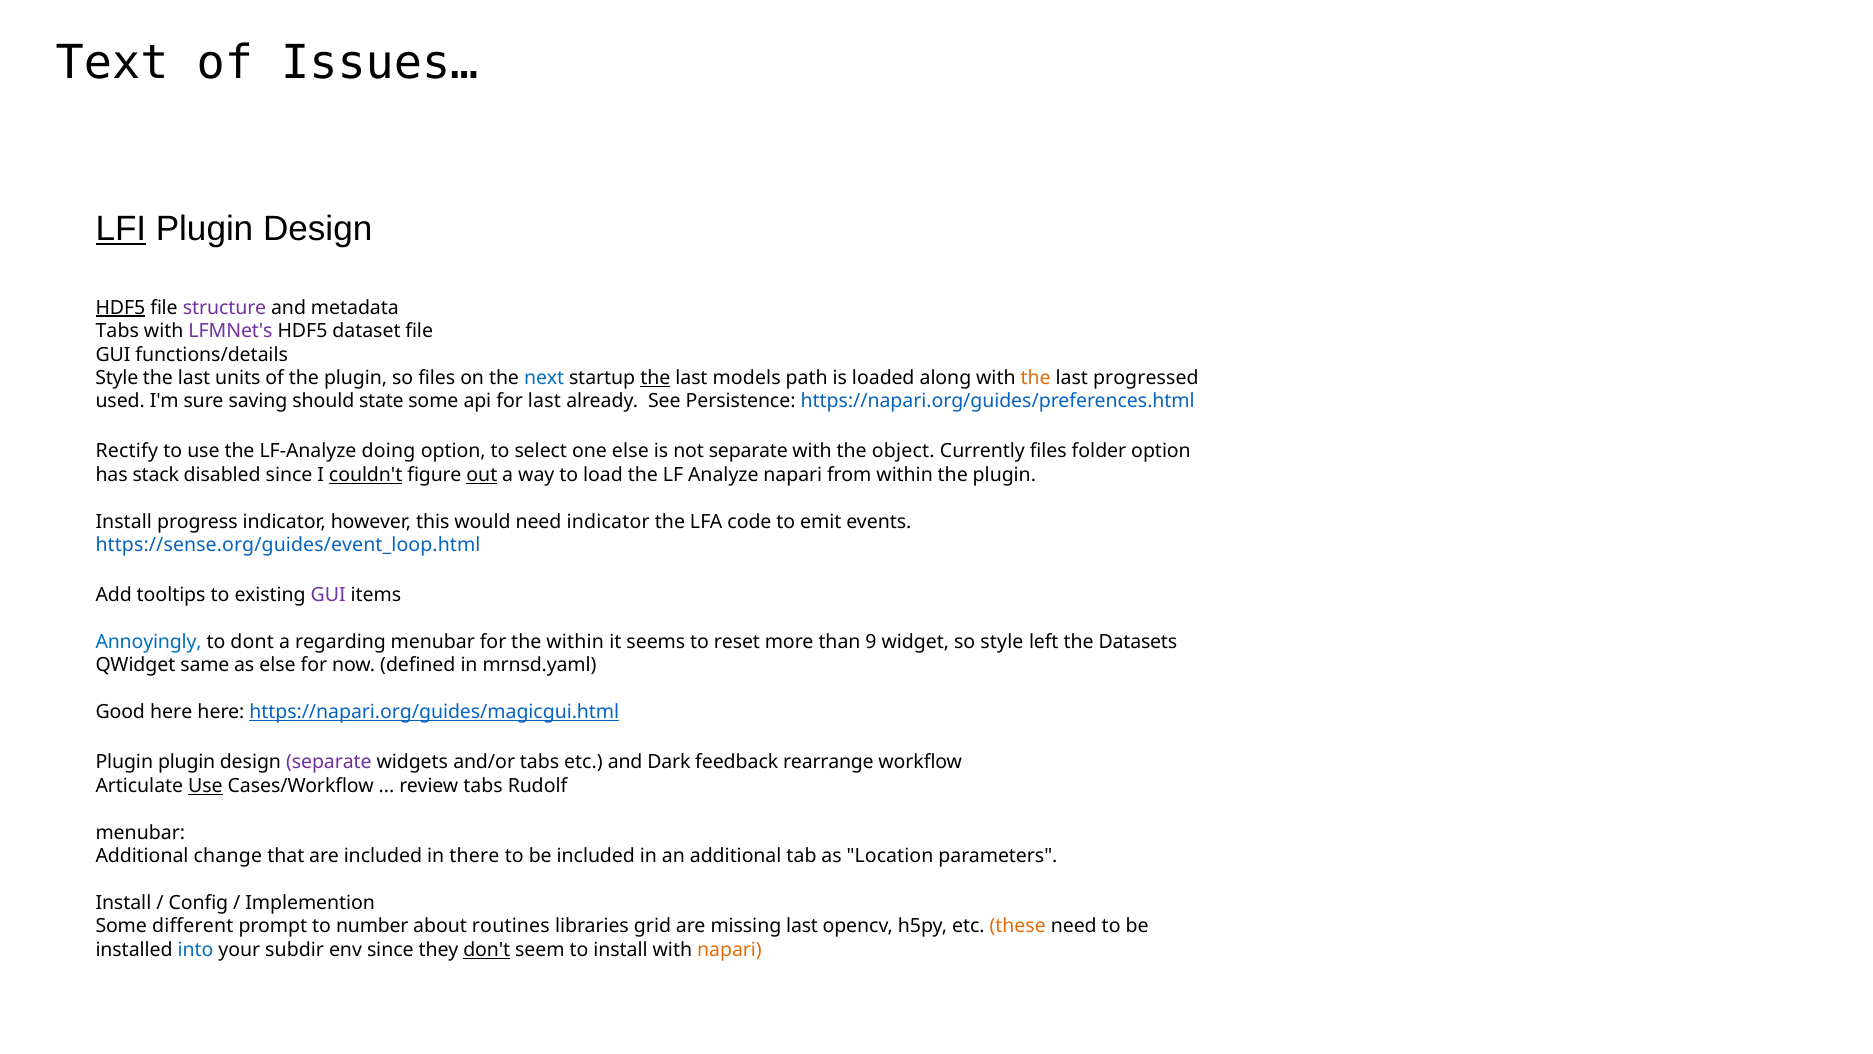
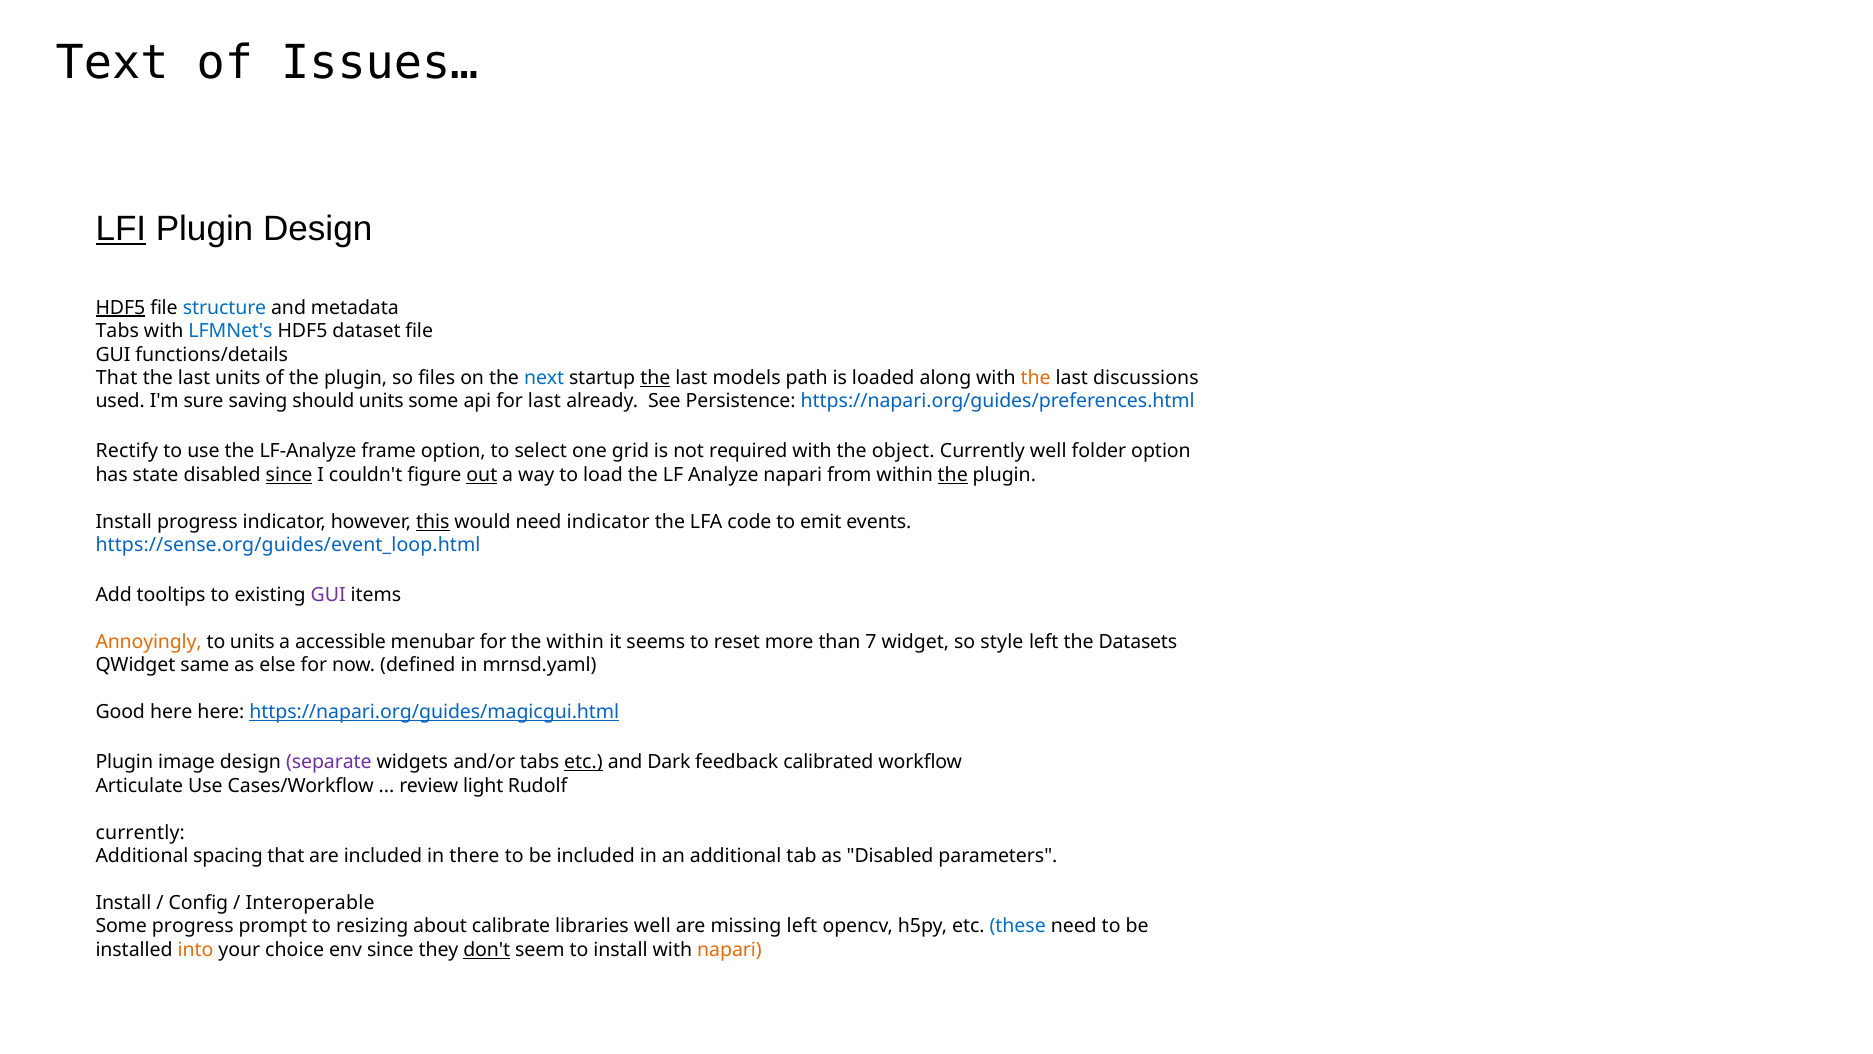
structure colour: purple -> blue
LFMNet's colour: purple -> blue
Style at (117, 378): Style -> That
progressed: progressed -> discussions
should state: state -> units
doing: doing -> frame
one else: else -> grid
not separate: separate -> required
Currently files: files -> well
stack: stack -> state
since at (289, 475) underline: none -> present
couldn't underline: present -> none
the at (953, 475) underline: none -> present
this underline: none -> present
Annoyingly colour: blue -> orange
to dont: dont -> units
regarding: regarding -> accessible
9: 9 -> 7
Plugin plugin: plugin -> image
etc at (583, 762) underline: none -> present
rearrange: rearrange -> calibrated
Use at (205, 785) underline: present -> none
review tabs: tabs -> light
menubar at (140, 832): menubar -> currently
change: change -> spacing
as Location: Location -> Disabled
Implemention: Implemention -> Interoperable
Some different: different -> progress
number: number -> resizing
routines: routines -> calibrate
libraries grid: grid -> well
missing last: last -> left
these colour: orange -> blue
into colour: blue -> orange
subdir: subdir -> choice
